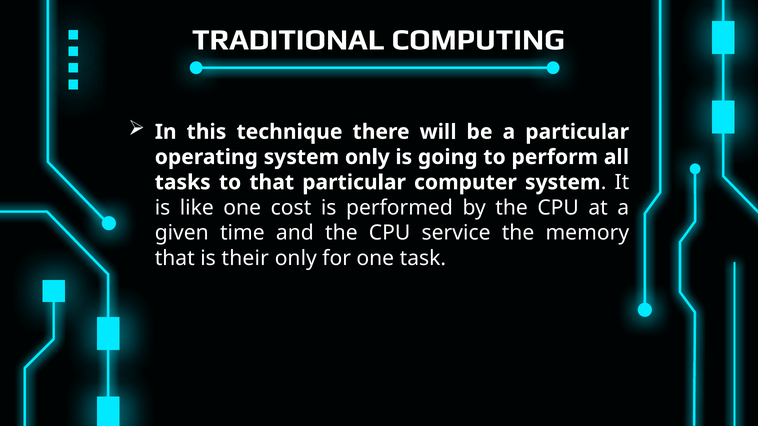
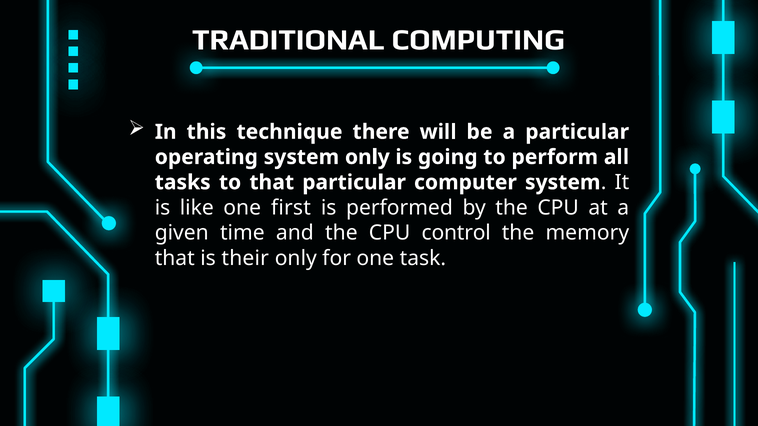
cost: cost -> first
service: service -> control
